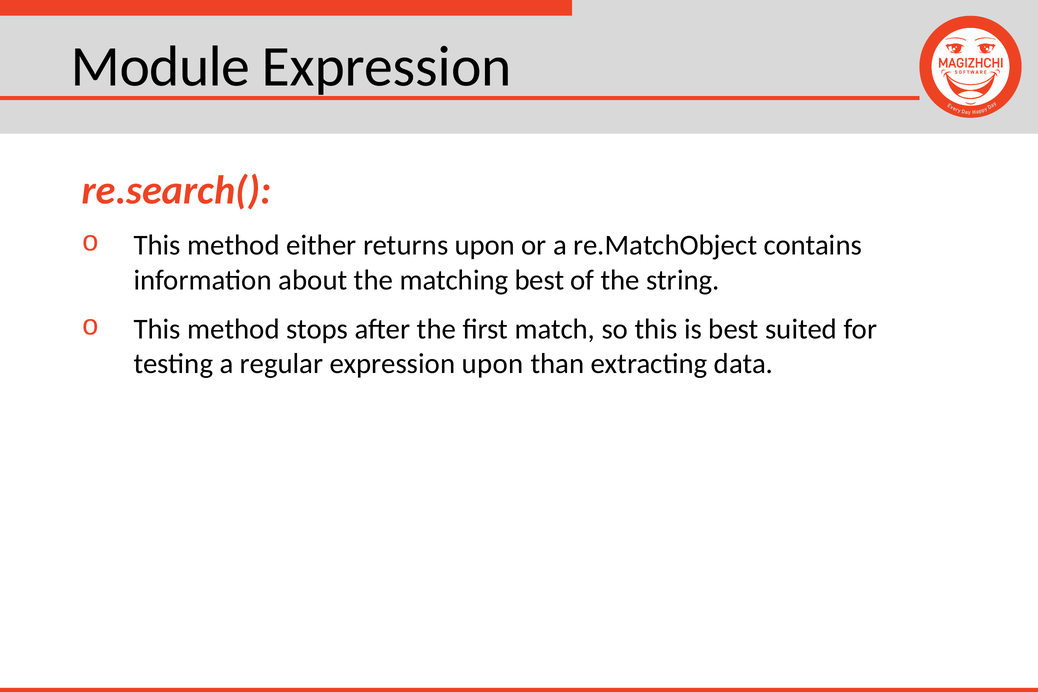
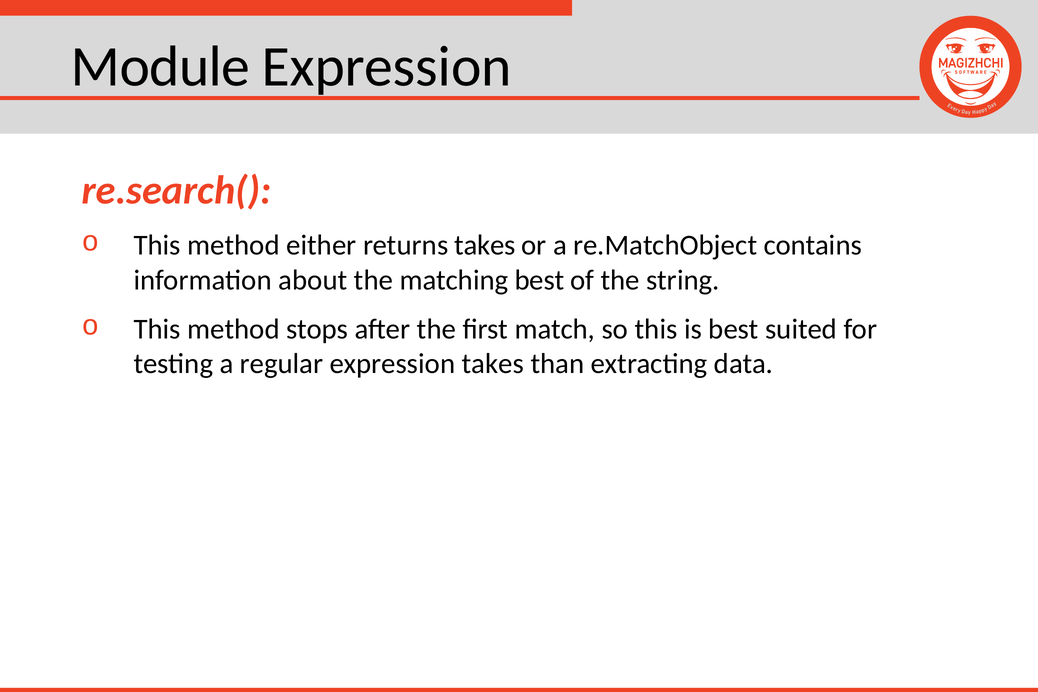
returns upon: upon -> takes
expression upon: upon -> takes
